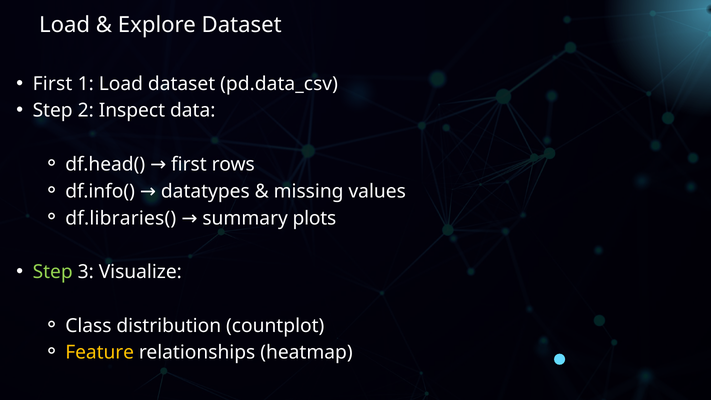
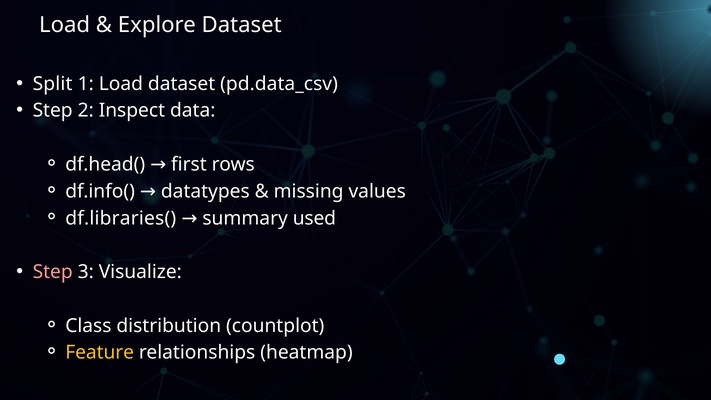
First at (53, 84): First -> Split
plots: plots -> used
Step at (53, 272) colour: light green -> pink
